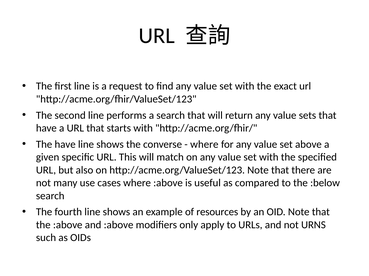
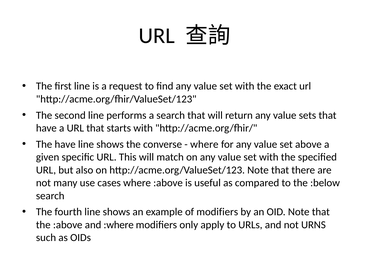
of resources: resources -> modifiers
and :above: :above -> :where
